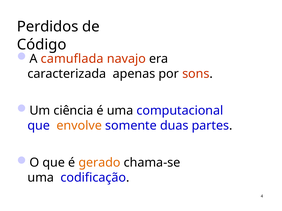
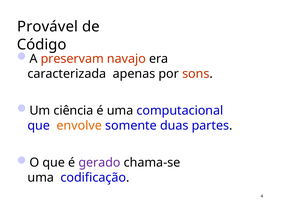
Perdidos: Perdidos -> Provável
camuflada: camuflada -> preservam
gerado colour: orange -> purple
